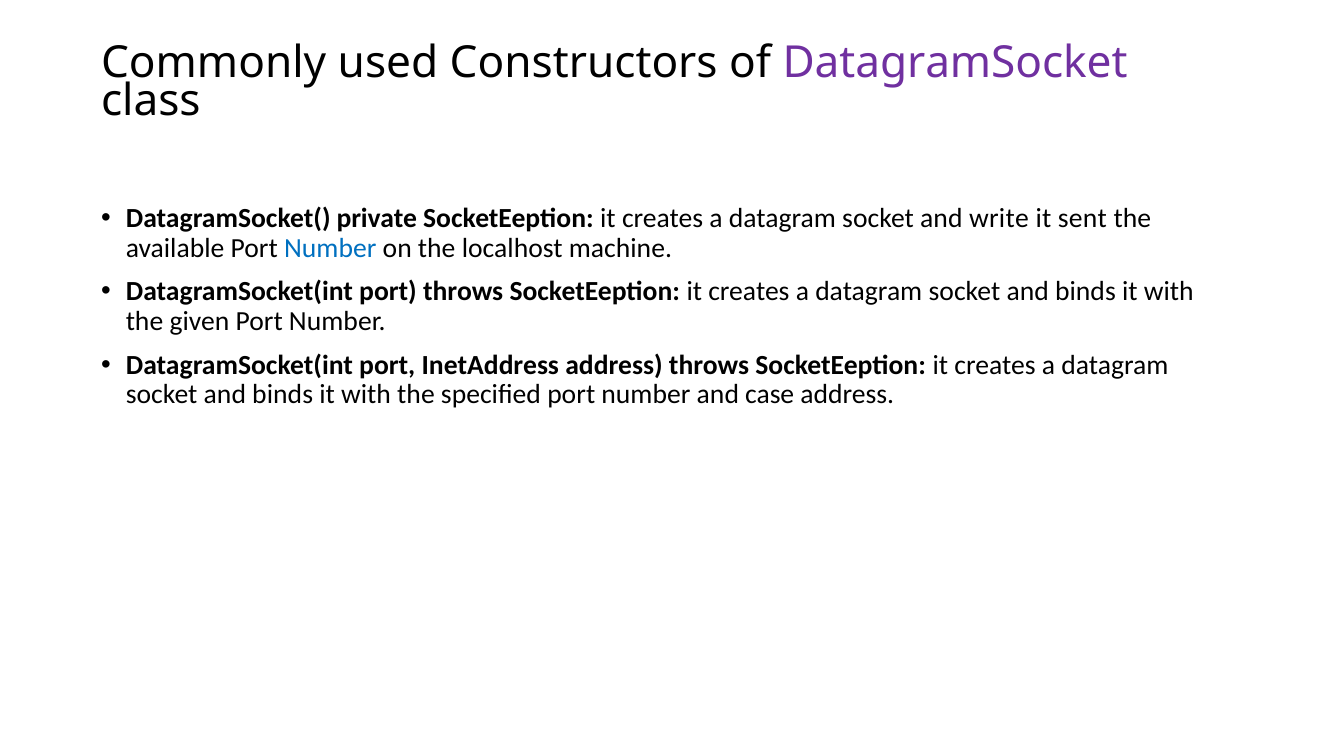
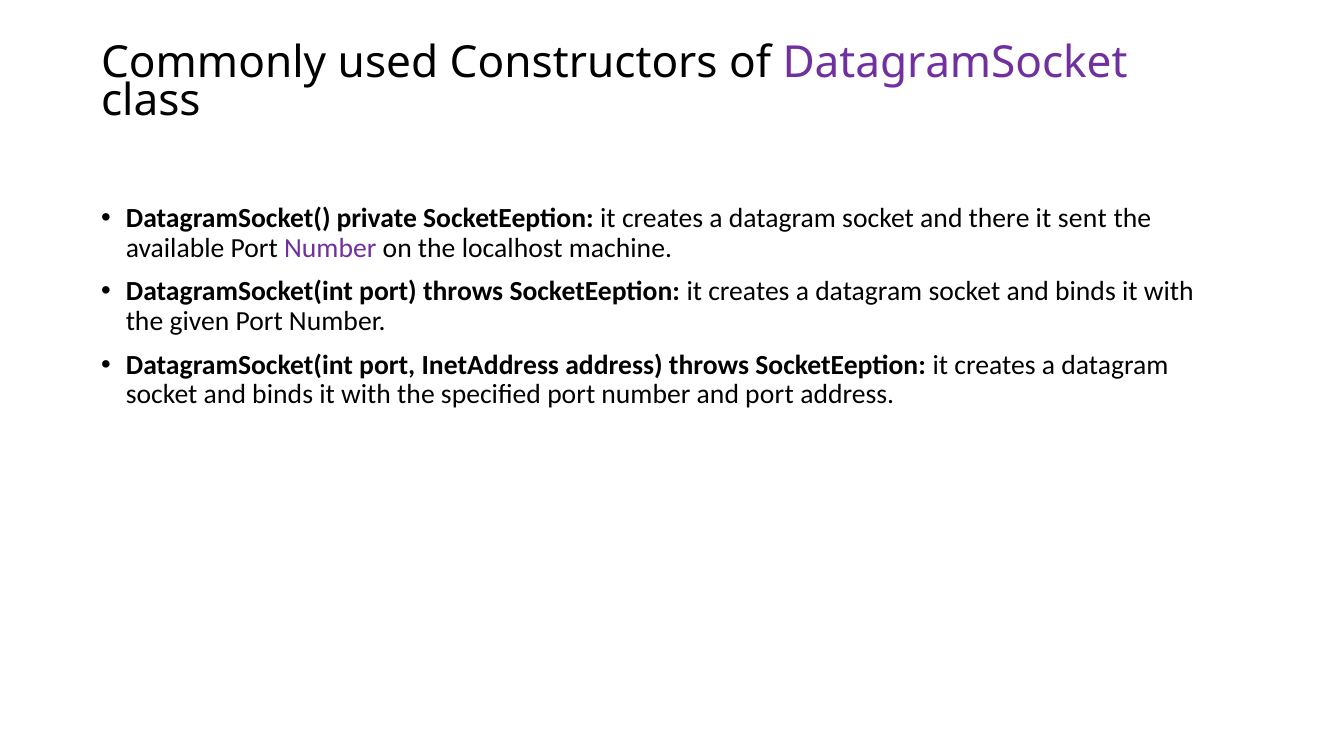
write: write -> there
Number at (330, 248) colour: blue -> purple
and case: case -> port
